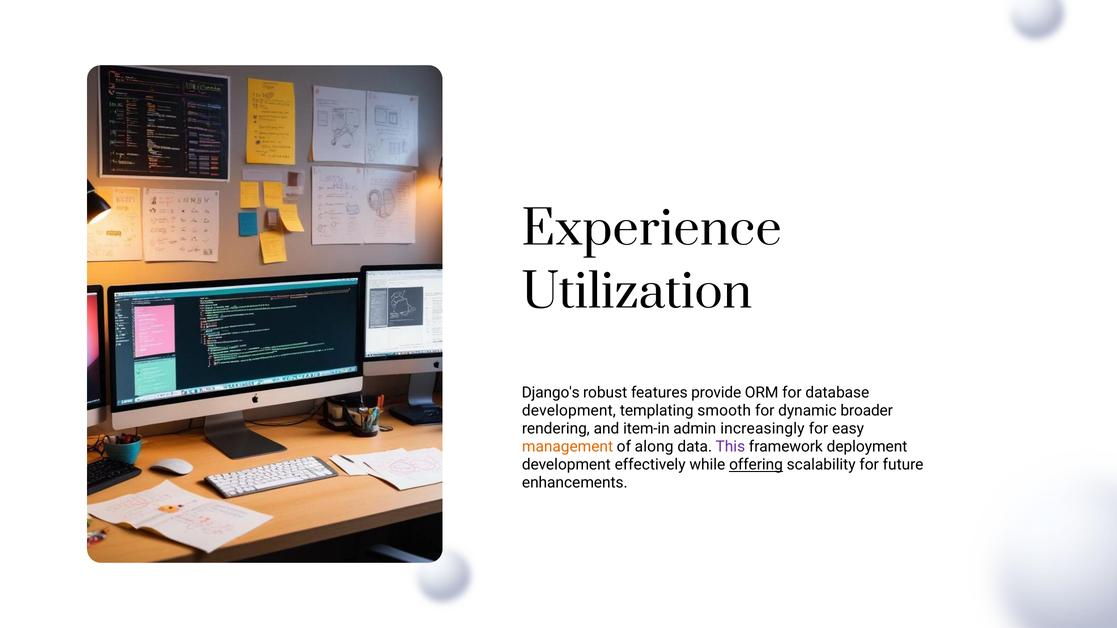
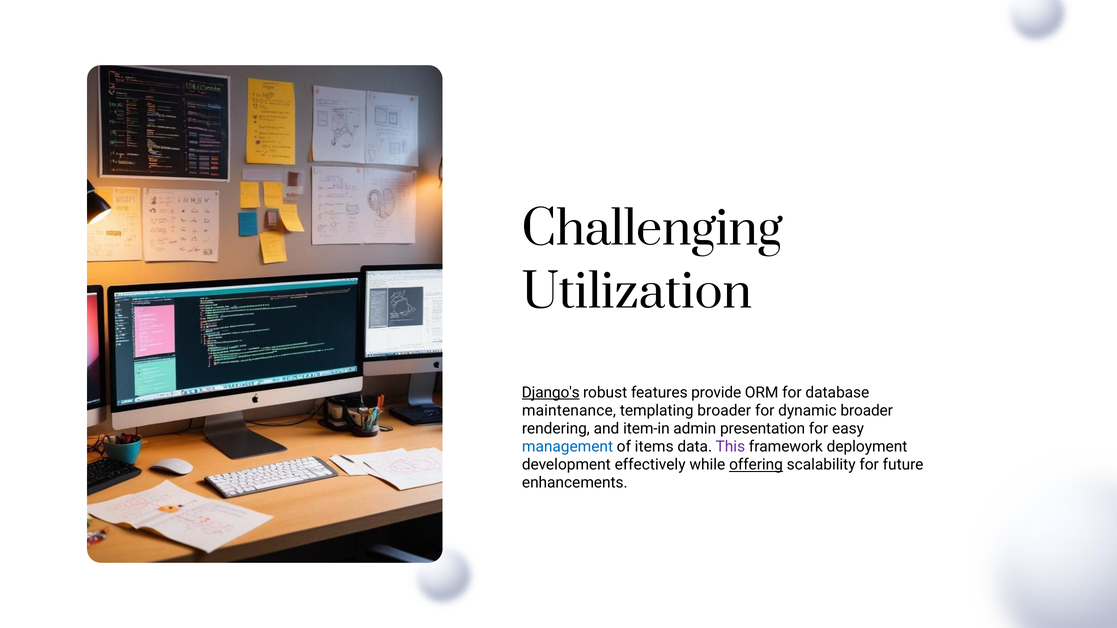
Experience: Experience -> Challenging
Django's underline: none -> present
development at (569, 411): development -> maintenance
templating smooth: smooth -> broader
increasingly: increasingly -> presentation
management colour: orange -> blue
along: along -> items
